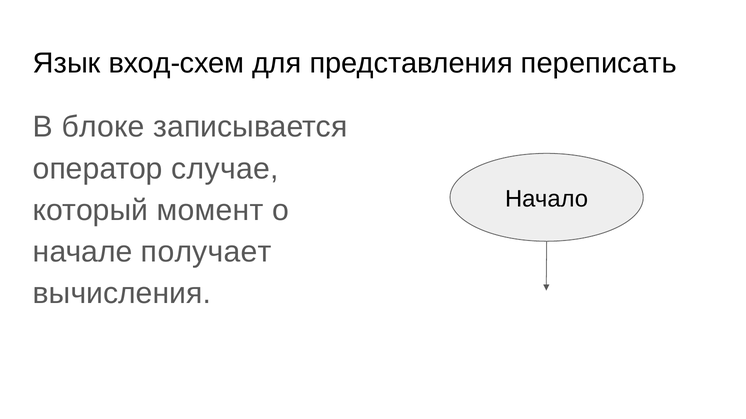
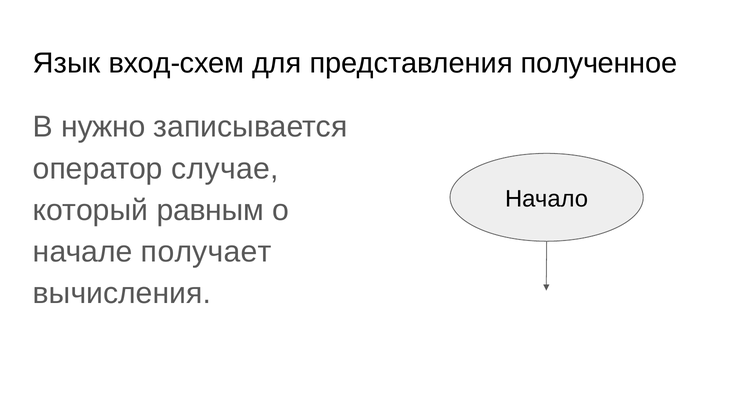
переписать: переписать -> полученное
блоке: блоке -> нужно
момент: момент -> равным
